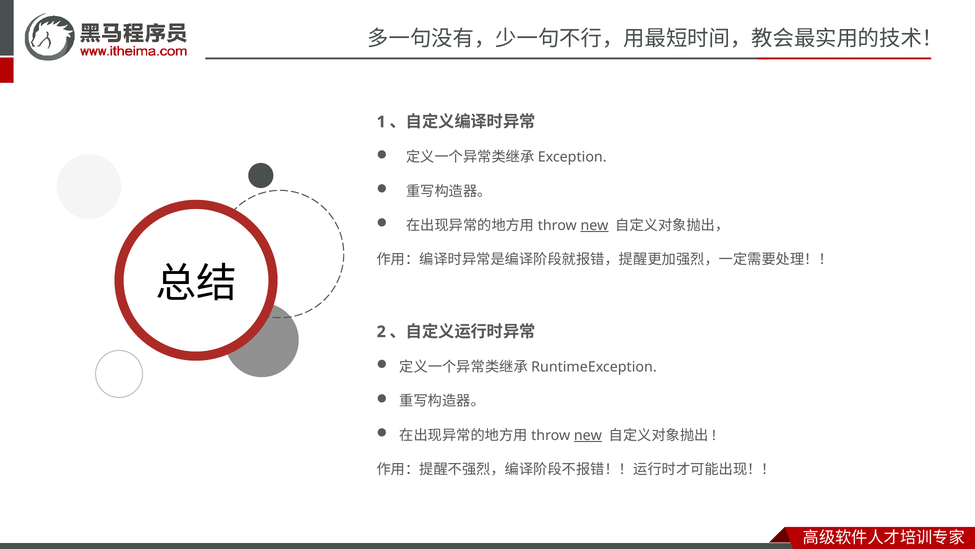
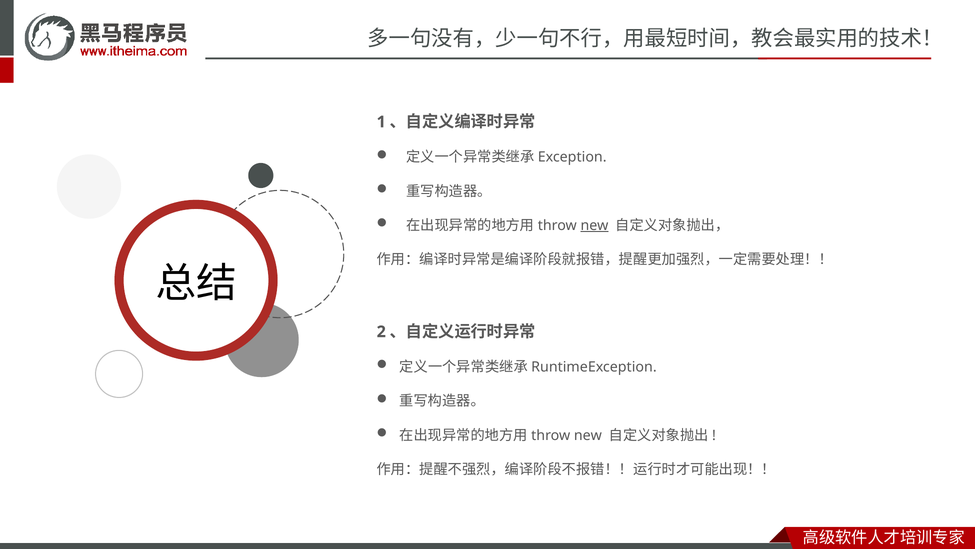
new at (588, 435) underline: present -> none
